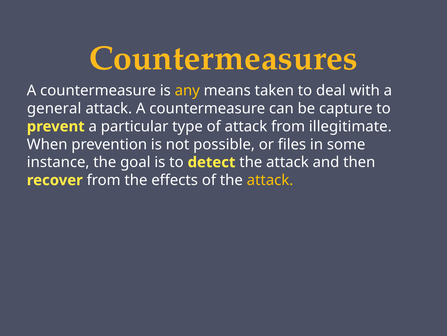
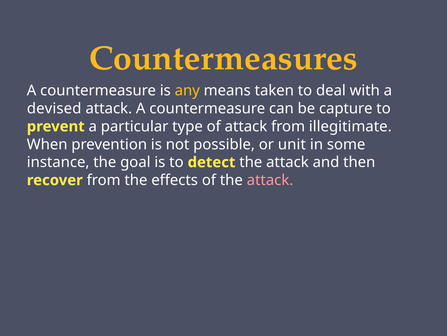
general: general -> devised
files: files -> unit
attack at (270, 180) colour: yellow -> pink
